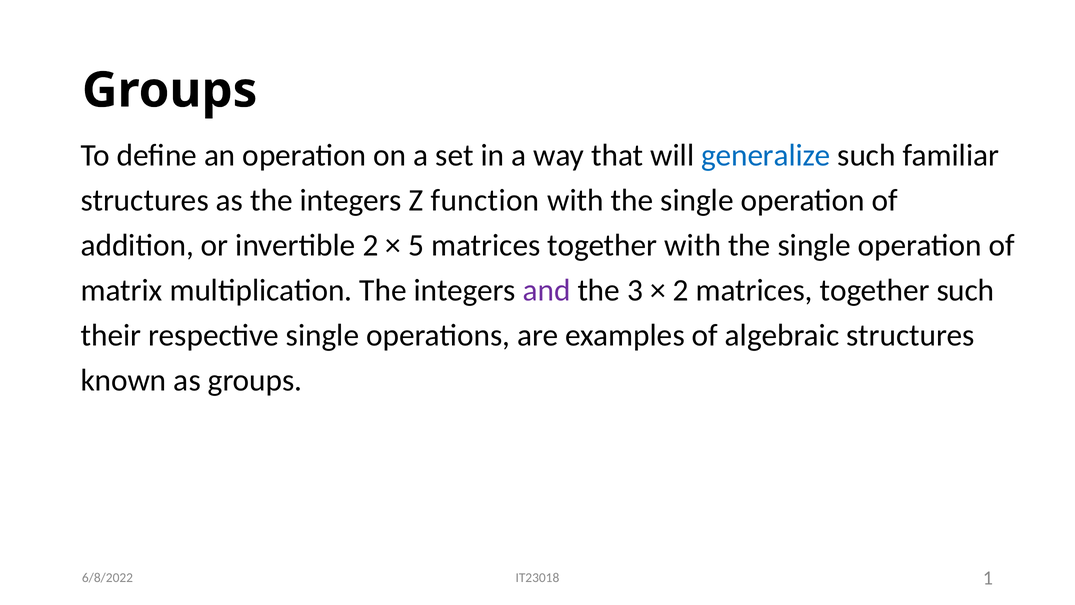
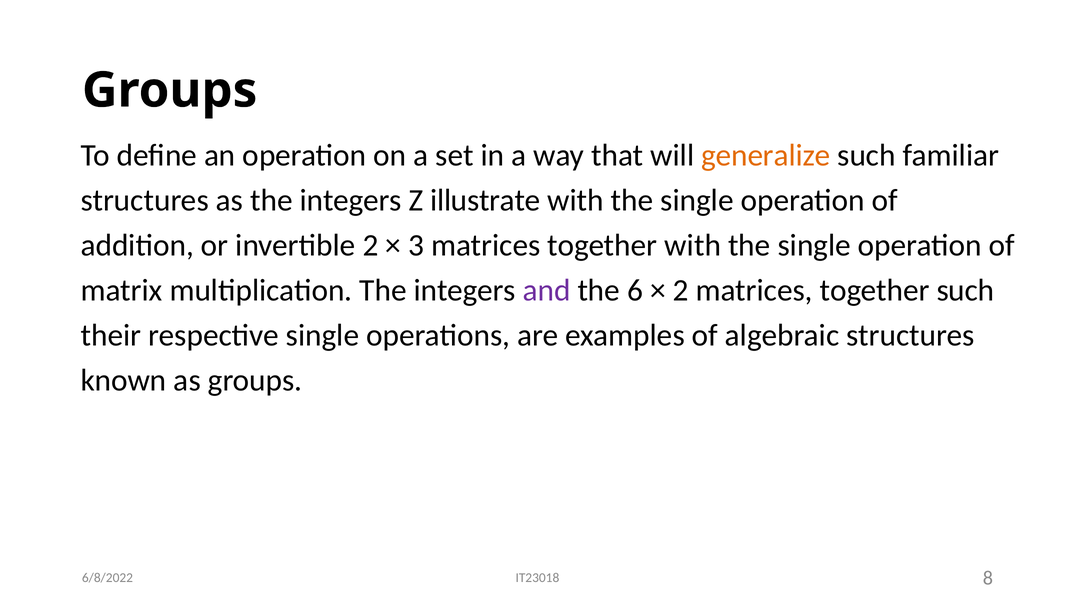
generalize colour: blue -> orange
function: function -> illustrate
5: 5 -> 3
3: 3 -> 6
1: 1 -> 8
